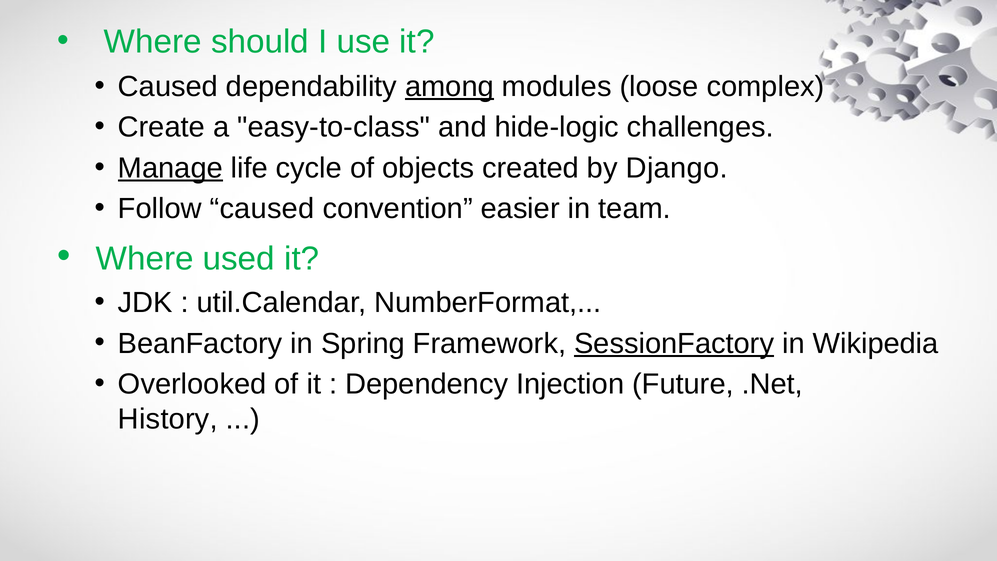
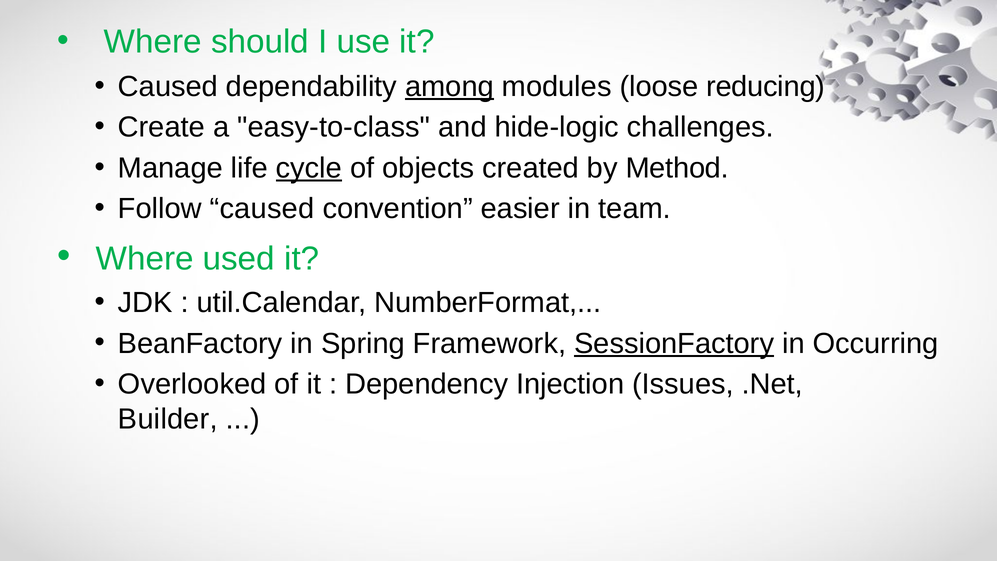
complex: complex -> reducing
Manage underline: present -> none
cycle underline: none -> present
Django: Django -> Method
Wikipedia: Wikipedia -> Occurring
Future: Future -> Issues
History: History -> Builder
